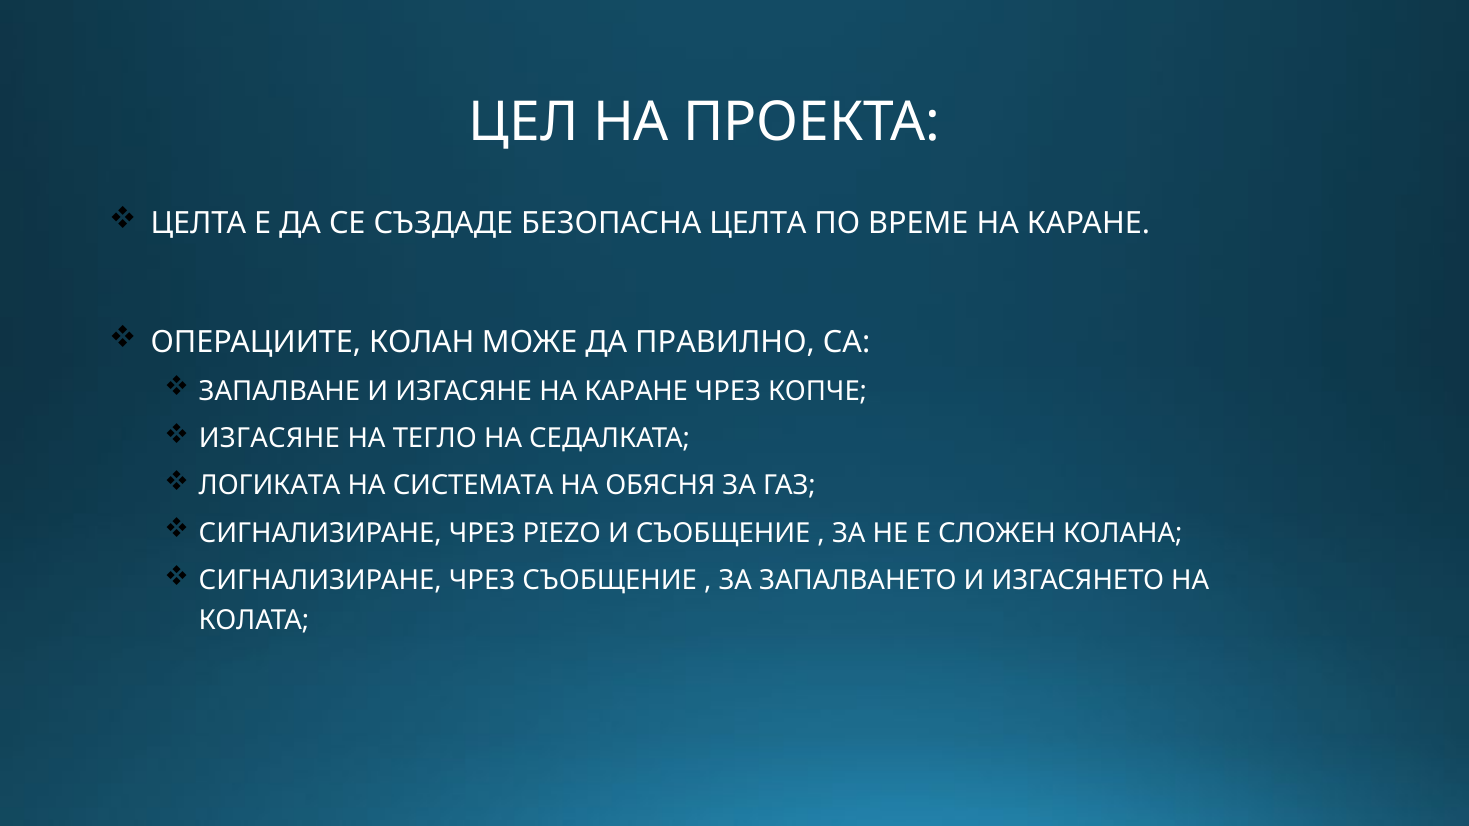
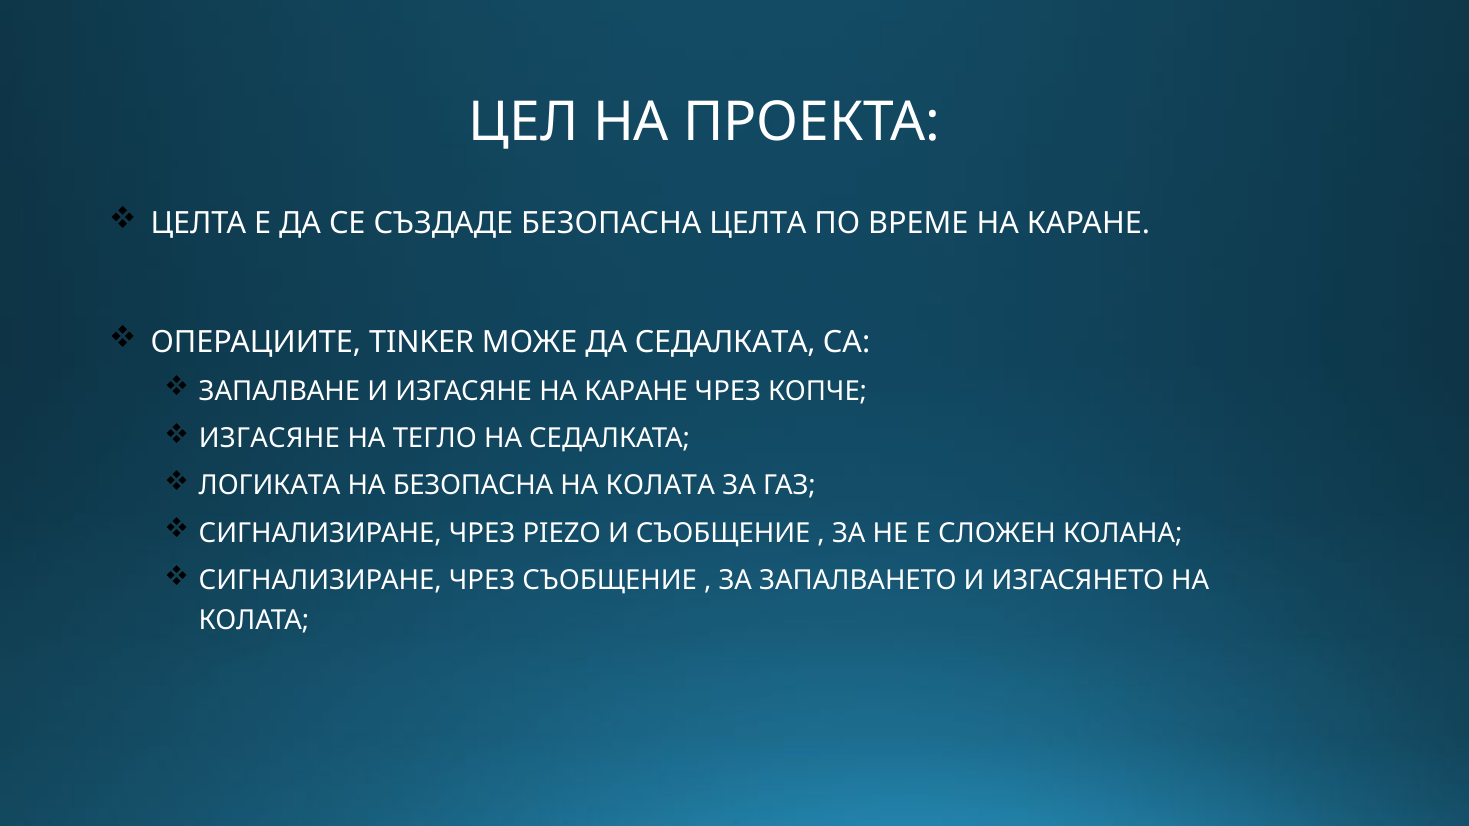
КОЛАН: КОЛАН -> TINKER
ДА ПРАВИЛНО: ПРАВИЛНО -> СЕДАЛКАТА
НА СИСТЕМАТА: СИСТЕМАТА -> БЕЗОПАСНА
ОБЯСНЯ at (660, 486): ОБЯСНЯ -> КОЛАТА
